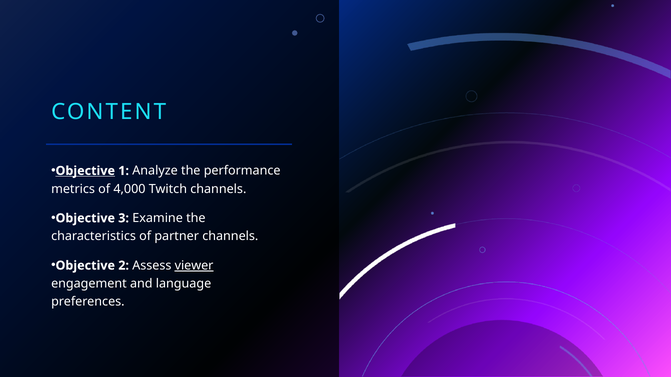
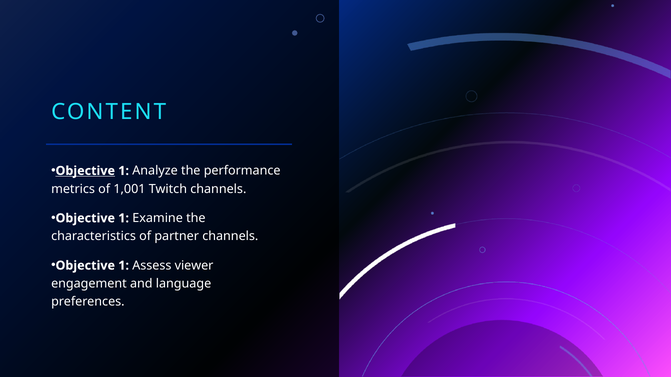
4,000: 4,000 -> 1,001
3 at (124, 218): 3 -> 1
2 at (124, 266): 2 -> 1
viewer underline: present -> none
